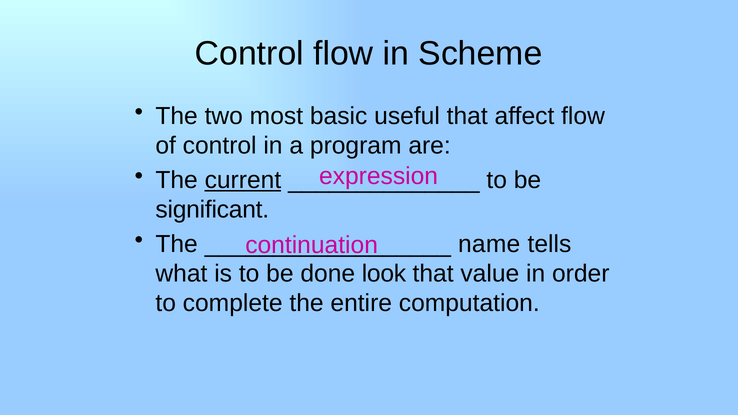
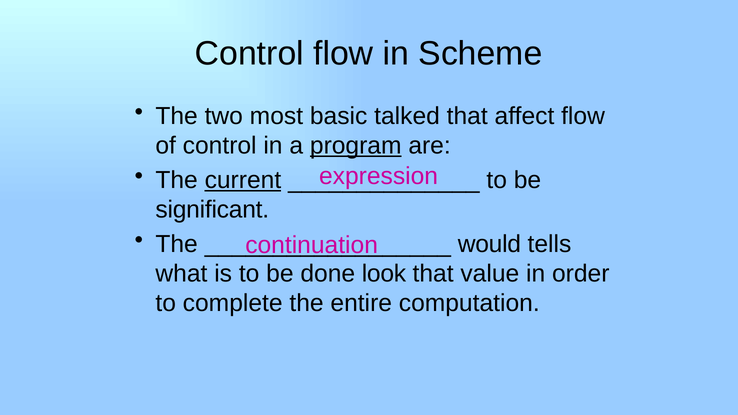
useful: useful -> talked
program underline: none -> present
name: name -> would
